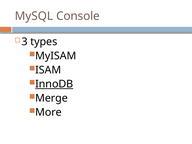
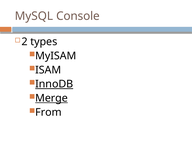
3: 3 -> 2
Merge underline: none -> present
More: More -> From
